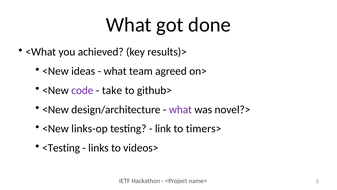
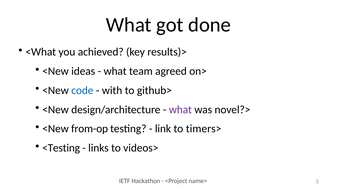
code colour: purple -> blue
take: take -> with
links-op: links-op -> from-op
